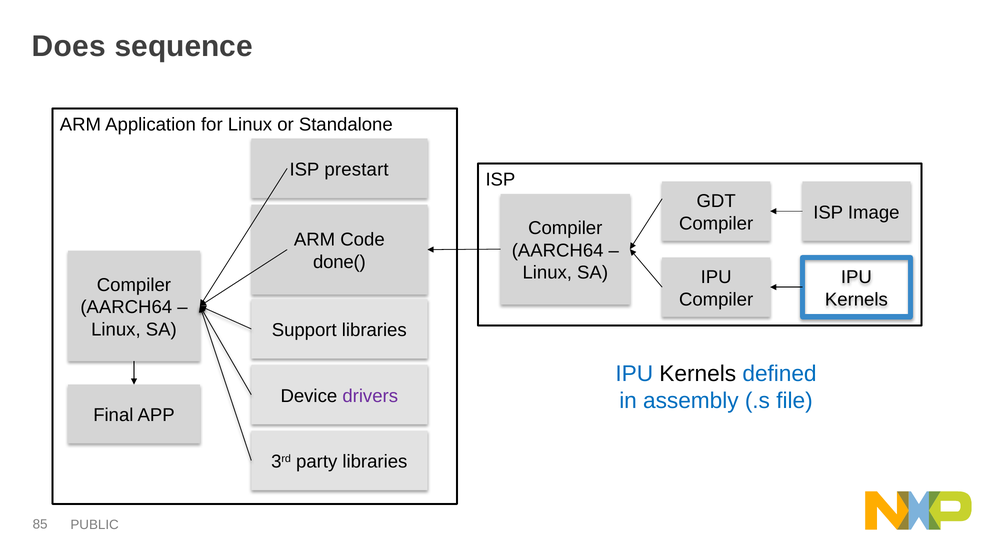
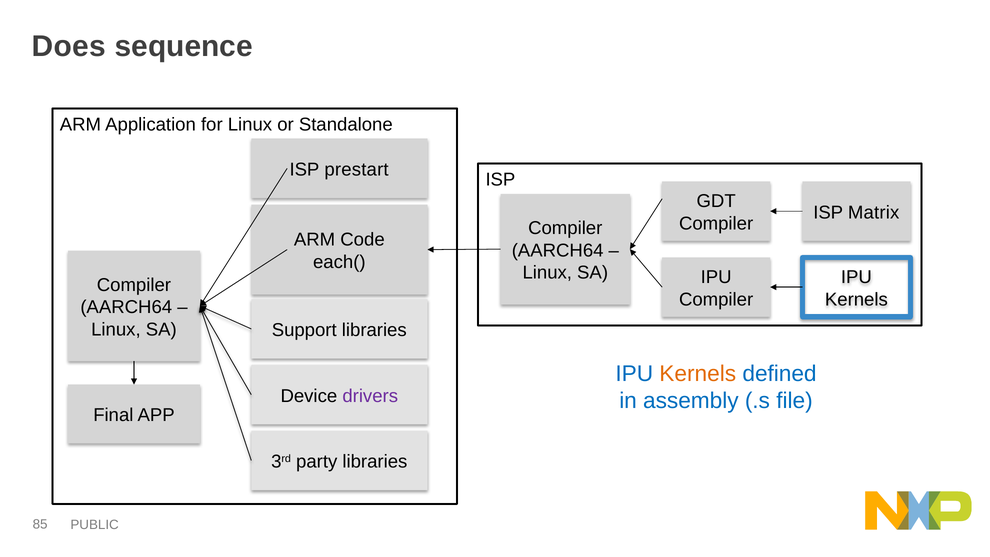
Image: Image -> Matrix
done(: done( -> each(
Kernels at (698, 374) colour: black -> orange
